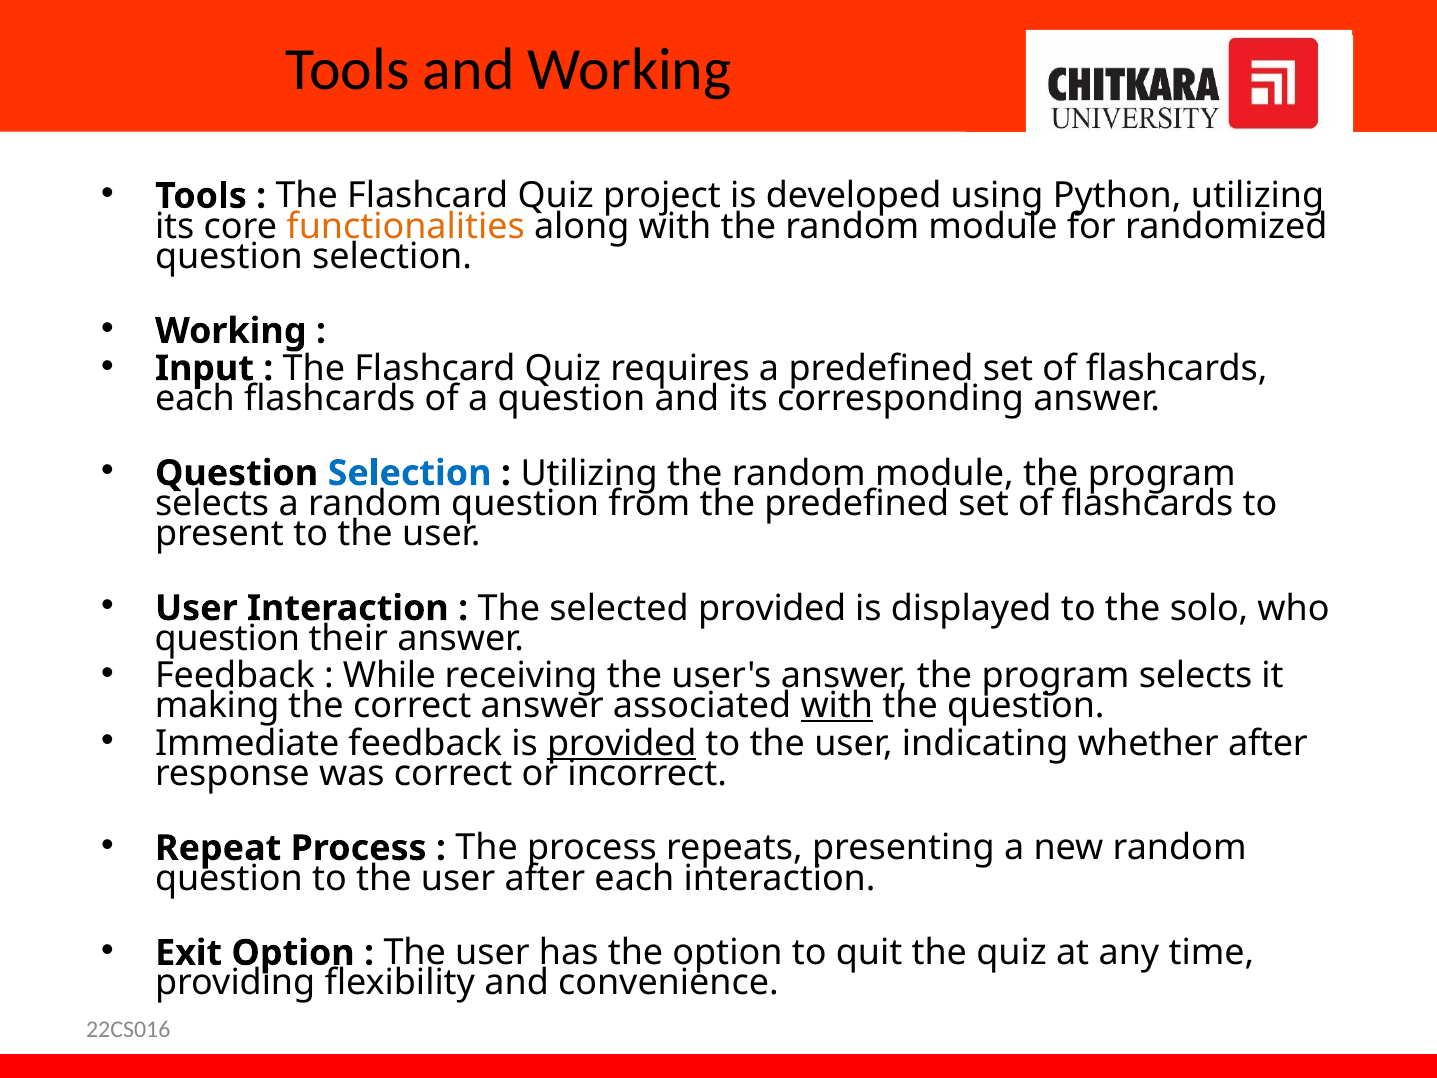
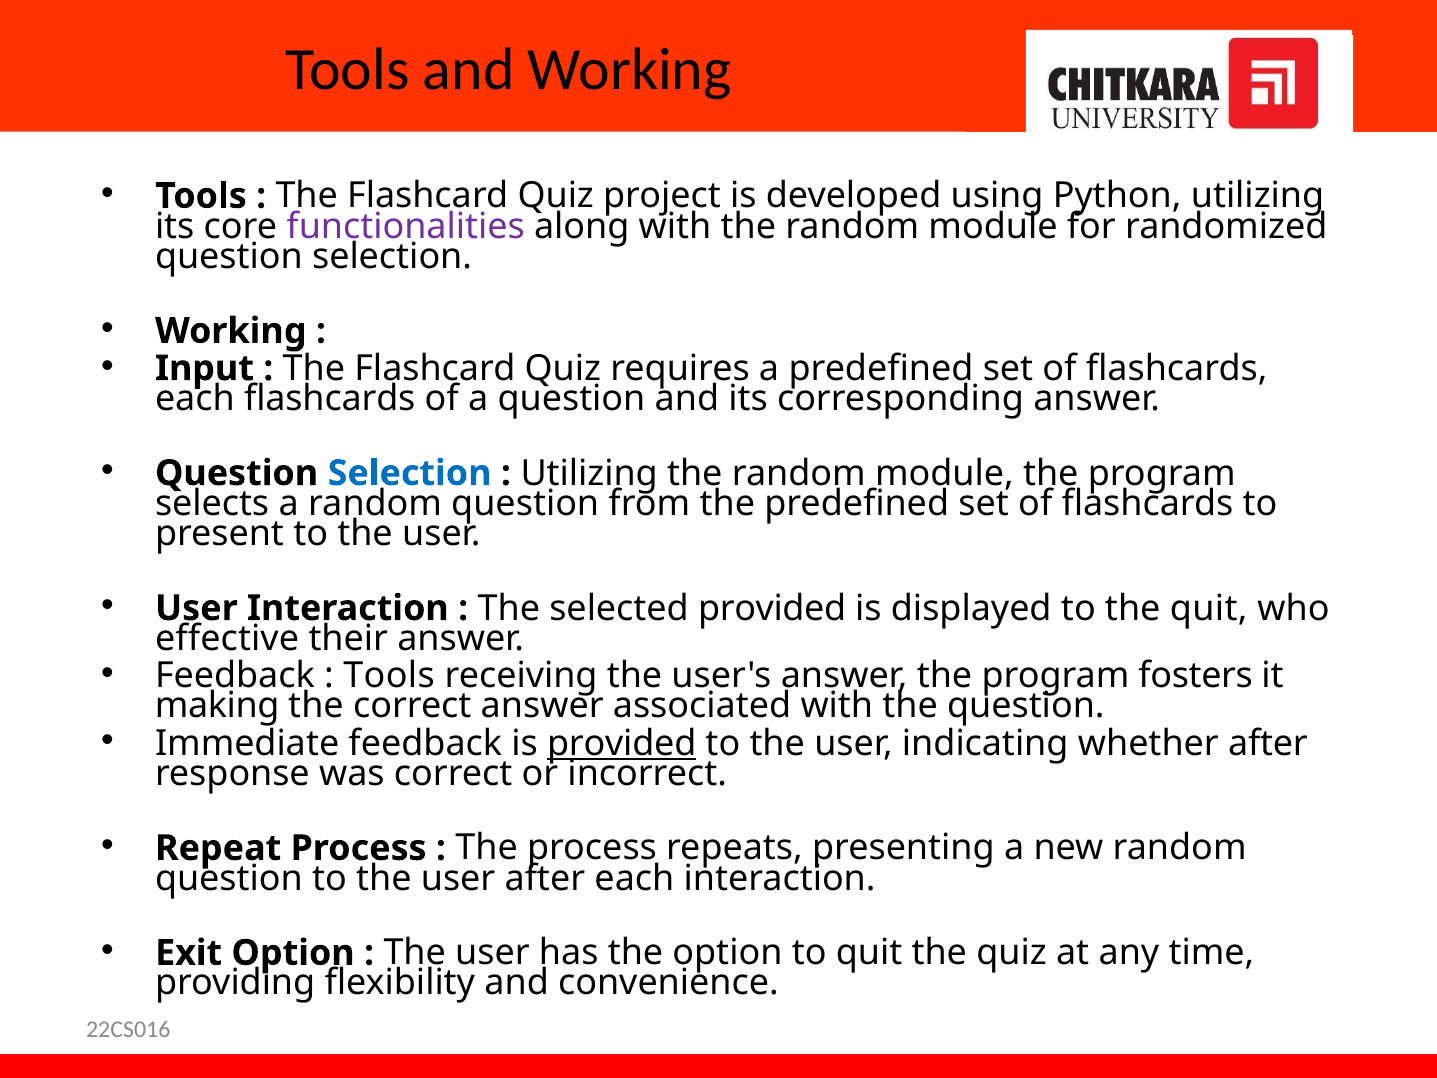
functionalities colour: orange -> purple
the solo: solo -> quit
question at (227, 638): question -> effective
While at (389, 676): While -> Tools
answer the program selects: selects -> fosters
with at (837, 706) underline: present -> none
